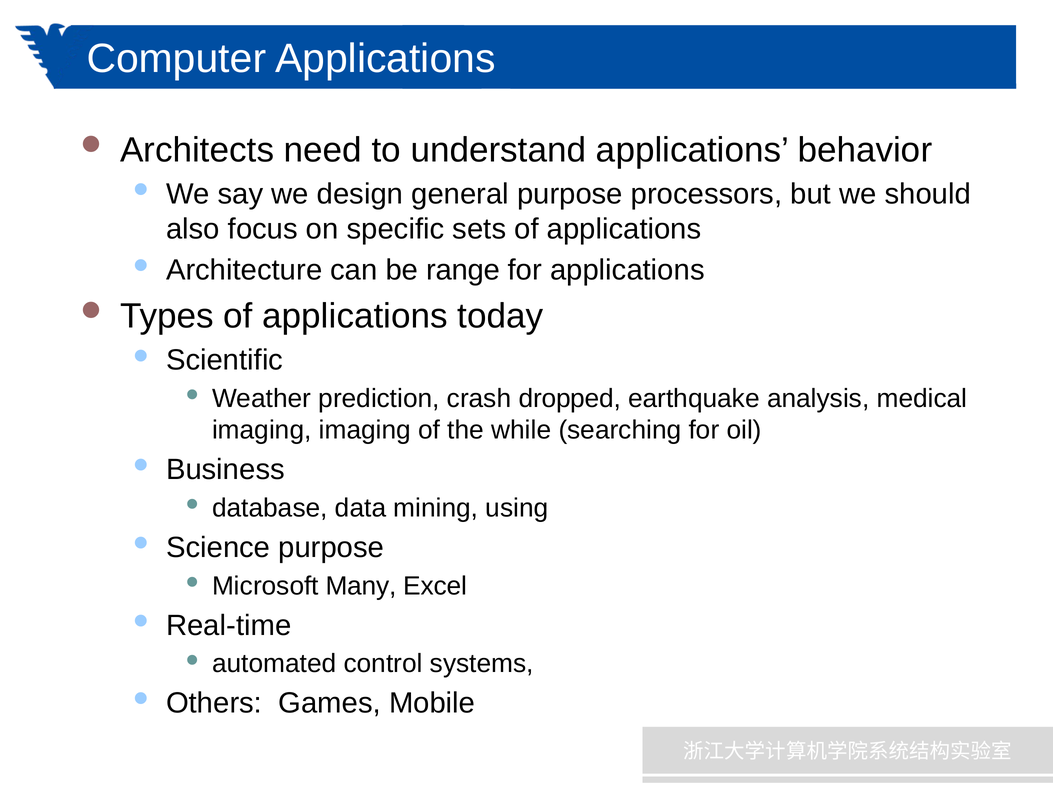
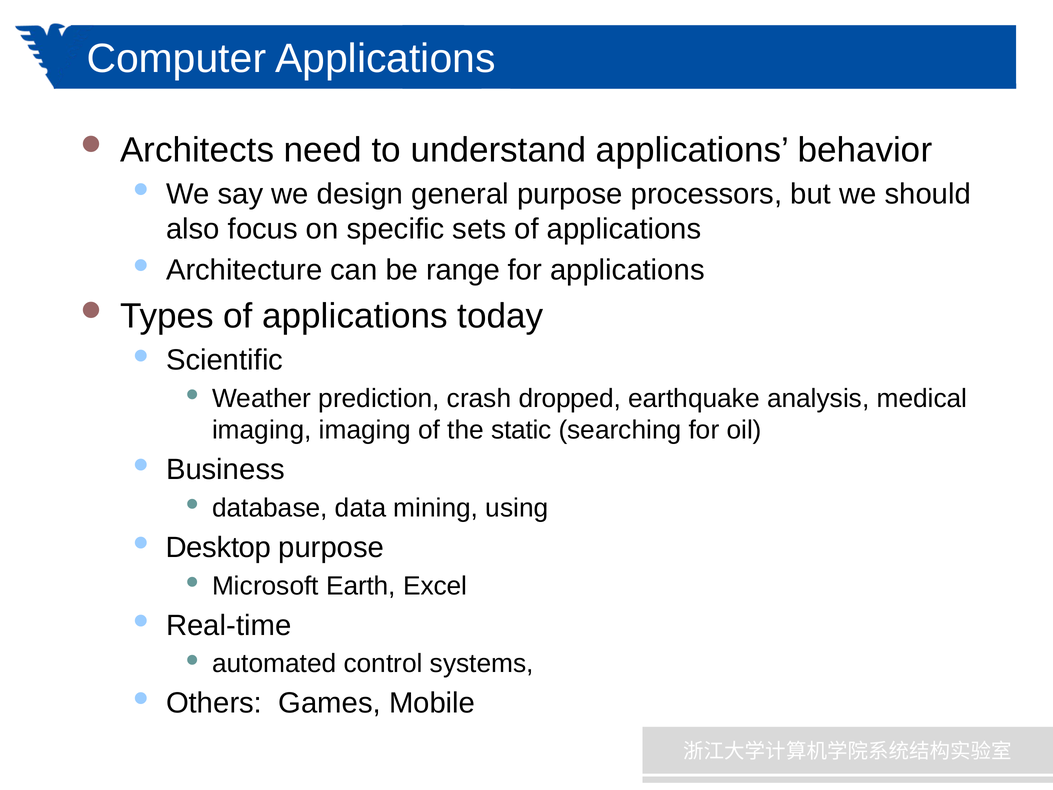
while: while -> static
Science: Science -> Desktop
Many: Many -> Earth
